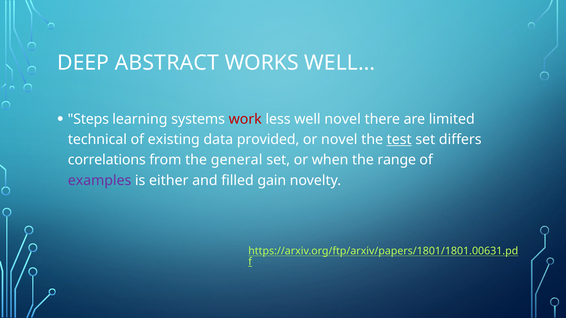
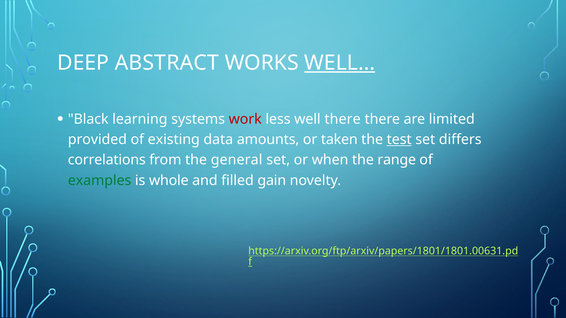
WELL at (340, 63) underline: none -> present
Steps: Steps -> Black
well novel: novel -> there
technical: technical -> provided
provided: provided -> amounts
or novel: novel -> taken
examples colour: purple -> green
either: either -> whole
